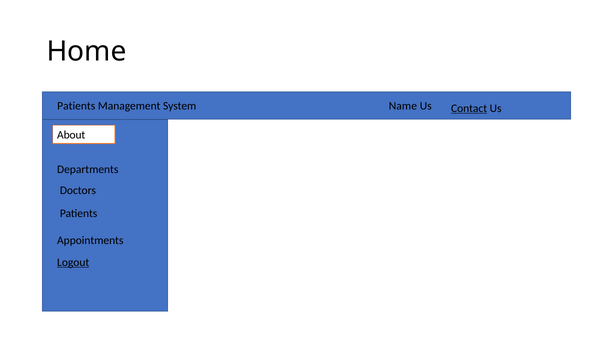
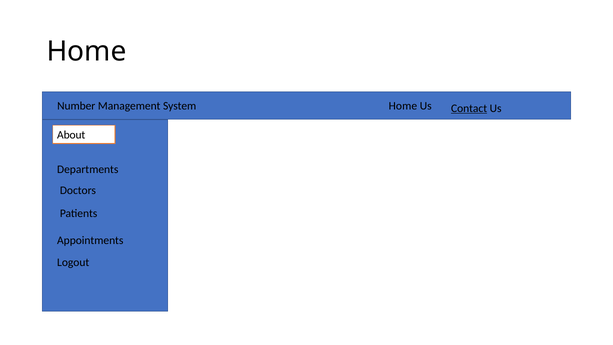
Patients at (76, 106): Patients -> Number
System Name: Name -> Home
Logout underline: present -> none
